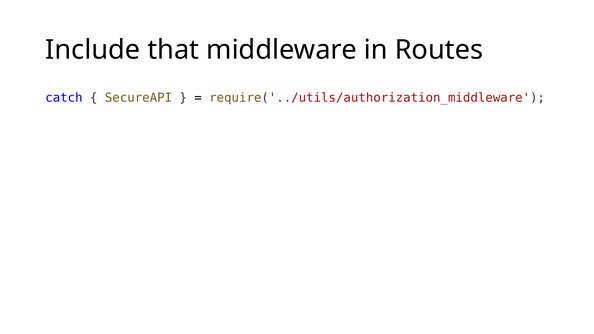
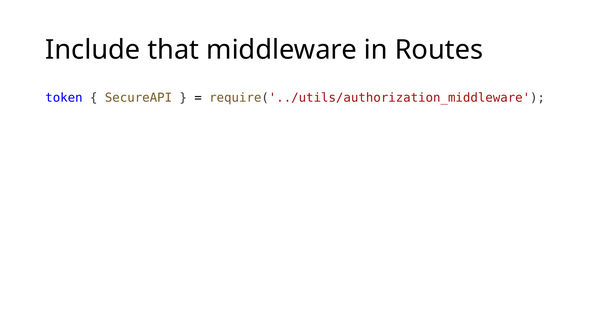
catch: catch -> token
